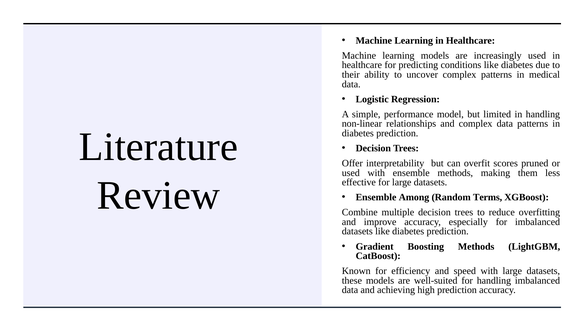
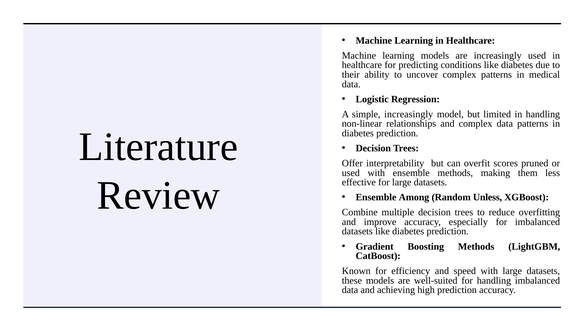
simple performance: performance -> increasingly
Terms: Terms -> Unless
